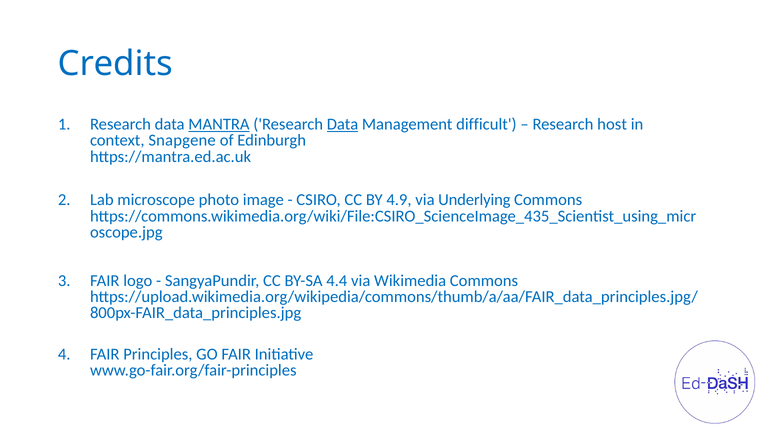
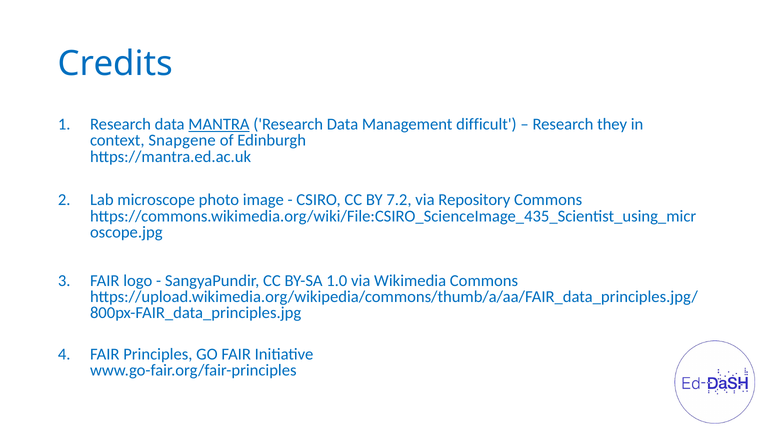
Data at (343, 124) underline: present -> none
host: host -> they
4.9: 4.9 -> 7.2
Underlying: Underlying -> Repository
4.4: 4.4 -> 1.0
